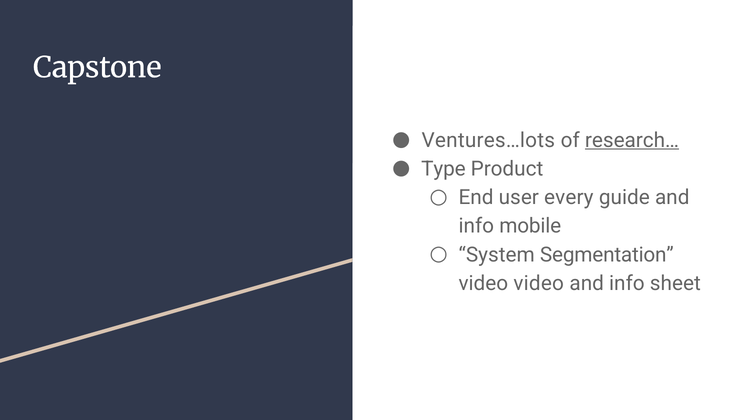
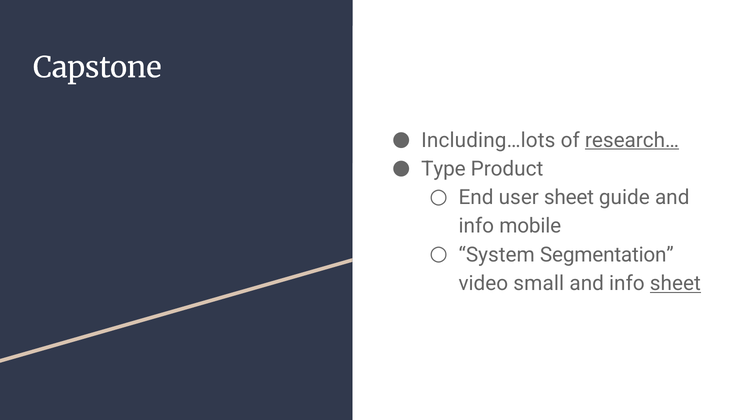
Ventures…lots: Ventures…lots -> Including…lots
user every: every -> sheet
video video: video -> small
sheet at (675, 284) underline: none -> present
